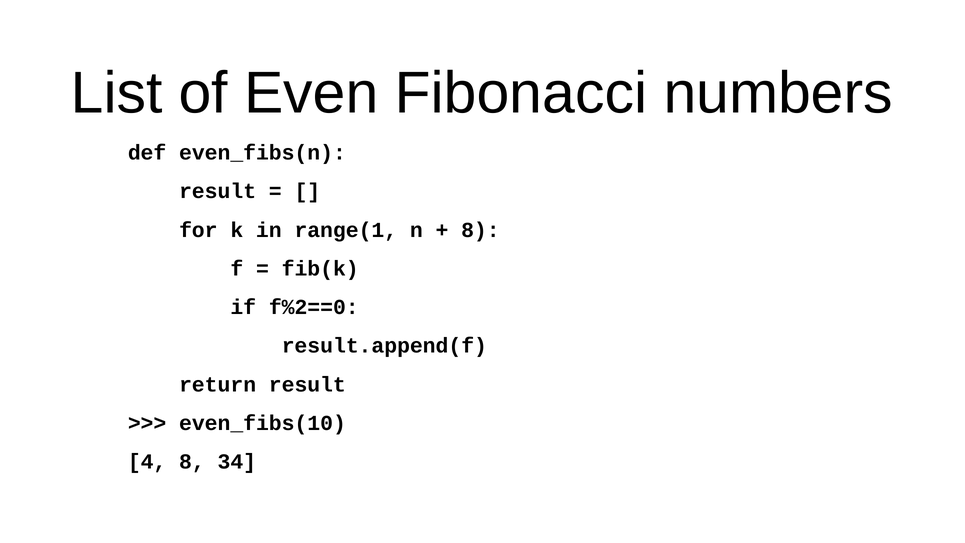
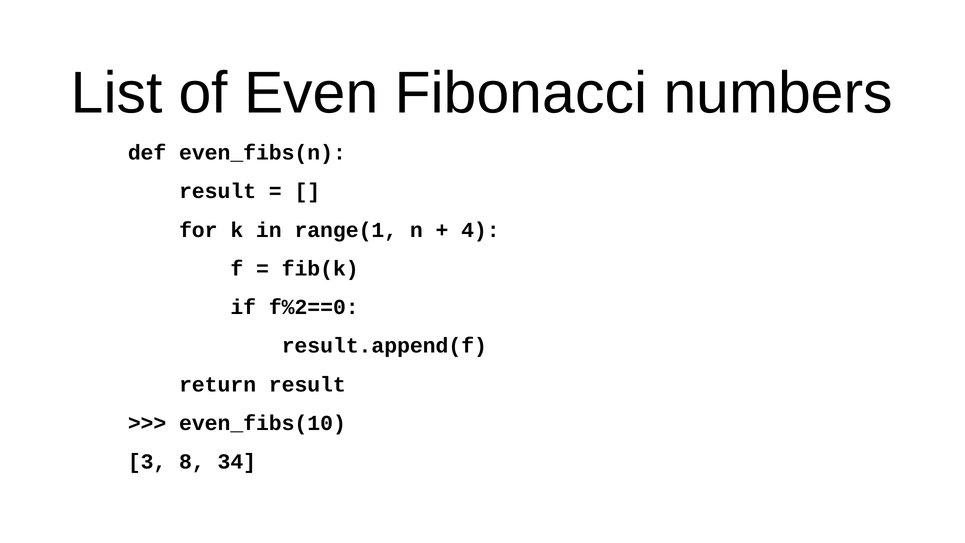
8 at (480, 230): 8 -> 4
4: 4 -> 3
